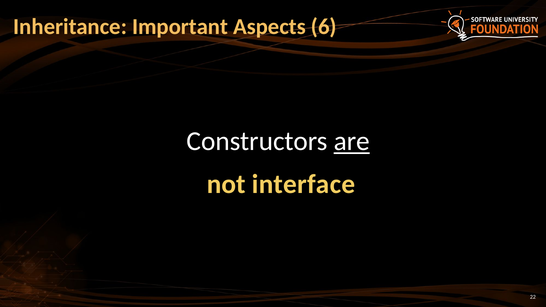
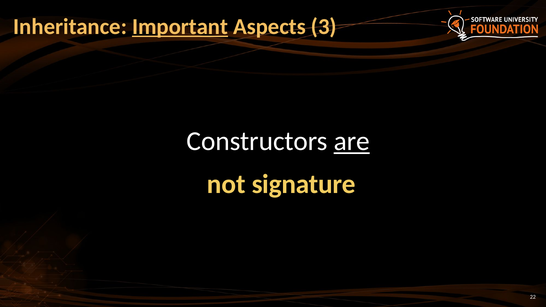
Important underline: none -> present
6: 6 -> 3
interface: interface -> signature
